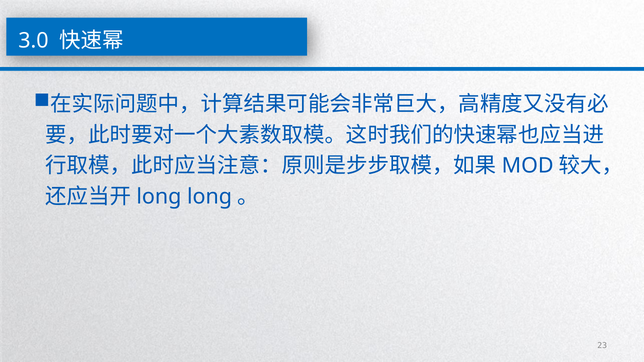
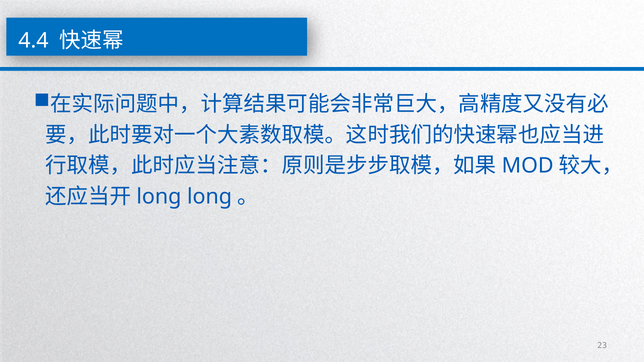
3.0: 3.0 -> 4.4
